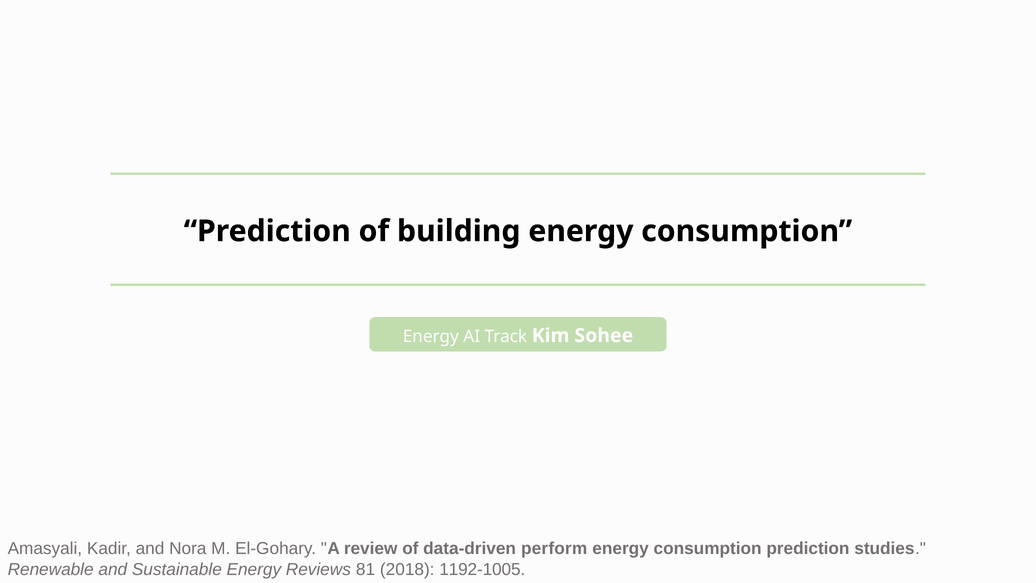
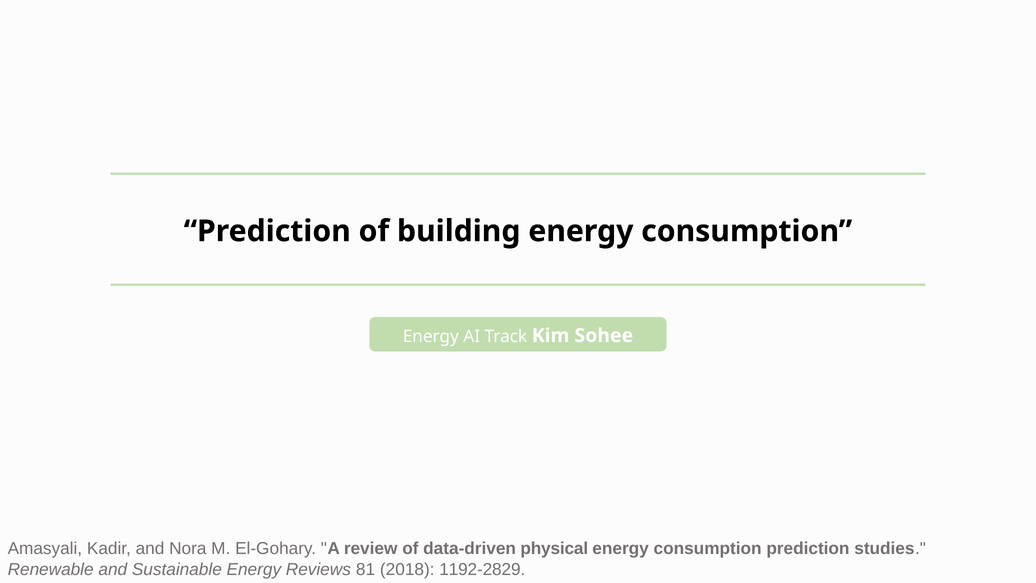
perform: perform -> physical
1192-1005: 1192-1005 -> 1192-2829
